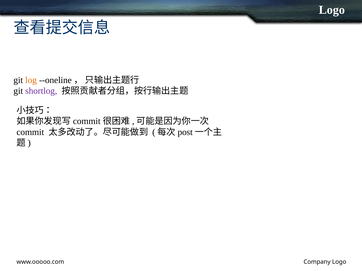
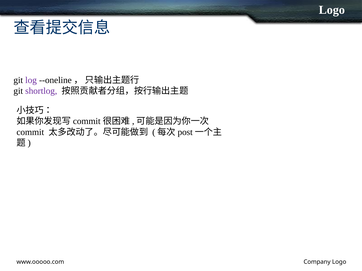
log colour: orange -> purple
